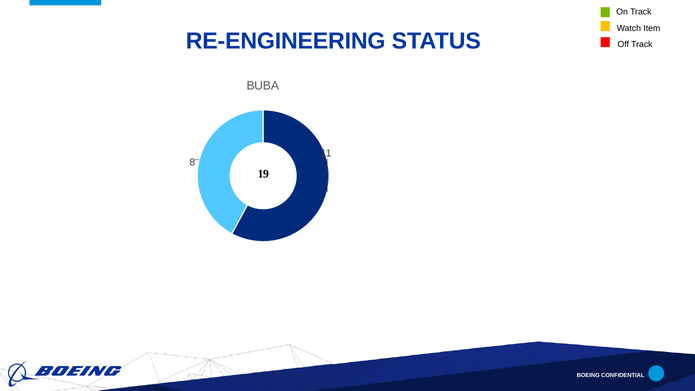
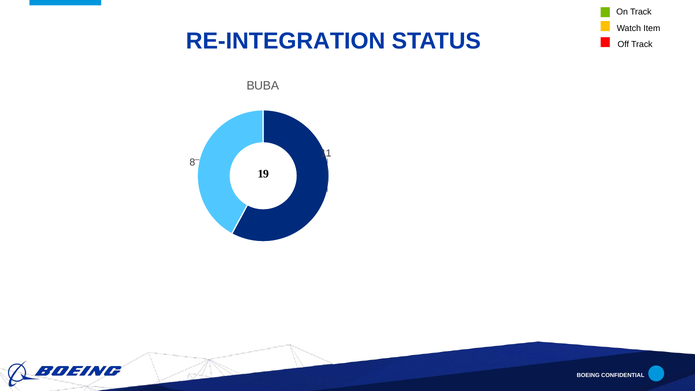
RE-ENGINEERING: RE-ENGINEERING -> RE-INTEGRATION
